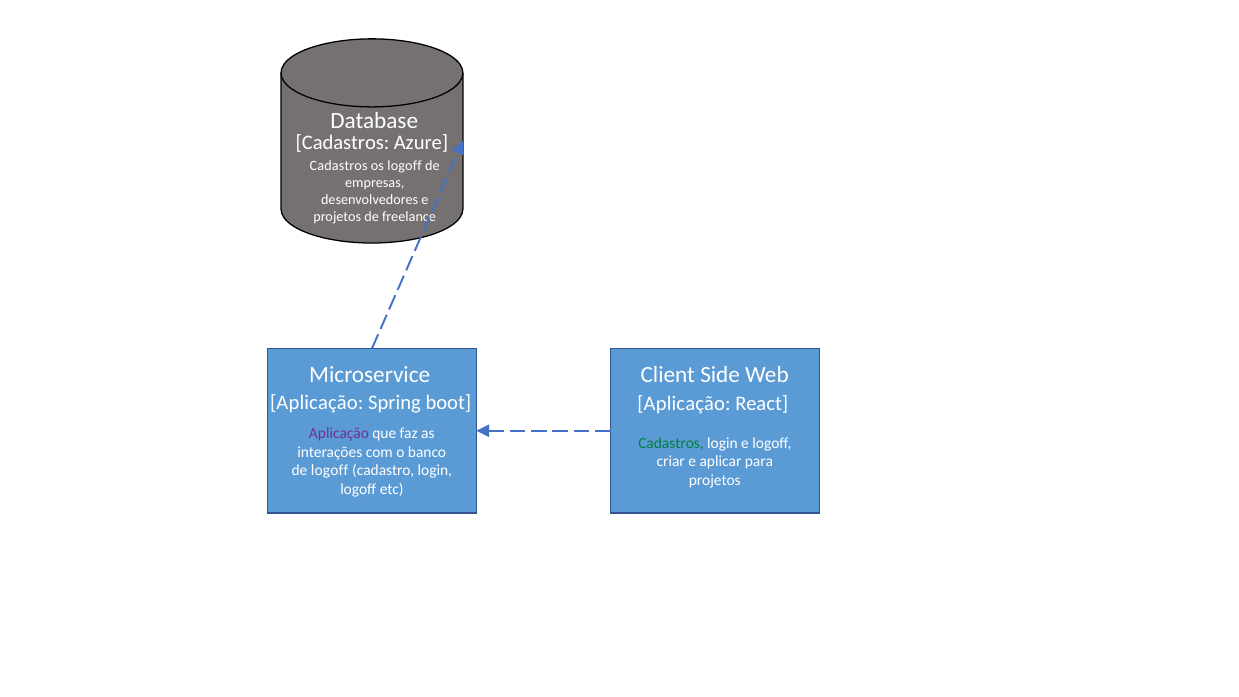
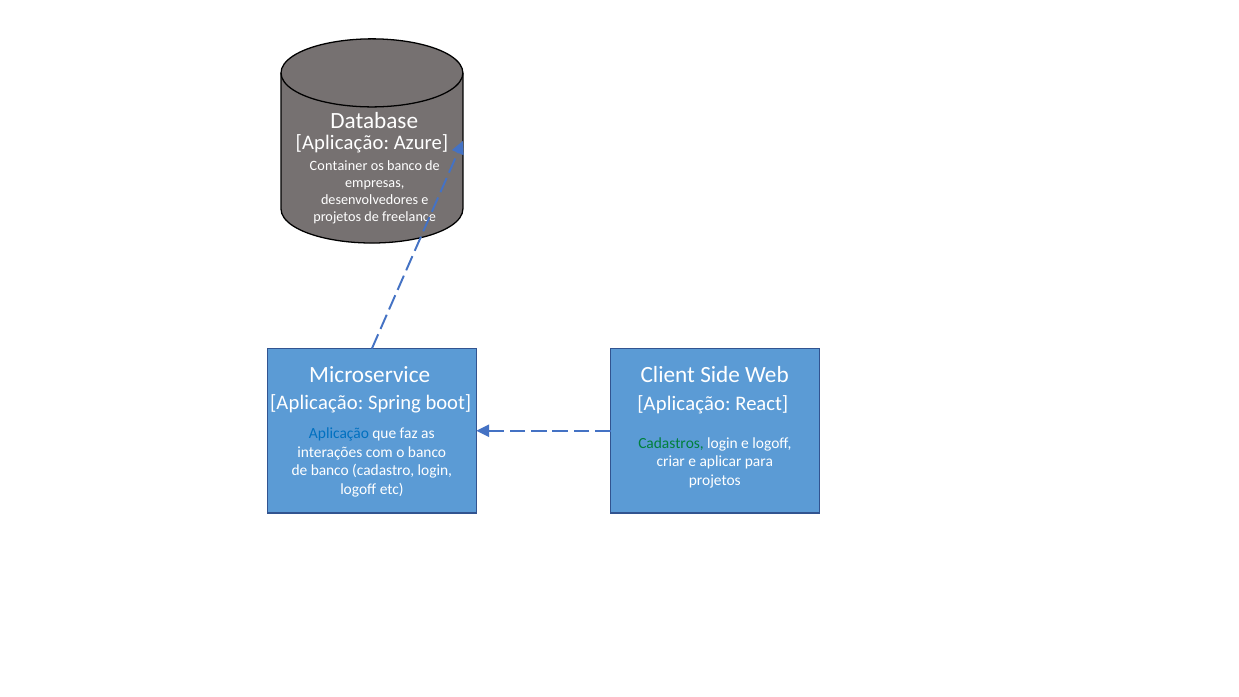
Cadastros at (342, 143): Cadastros -> Aplicação
Cadastros at (339, 166): Cadastros -> Container
os logoff: logoff -> banco
Aplicação at (339, 434) colour: purple -> blue
de logoff: logoff -> banco
